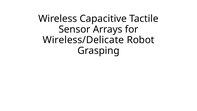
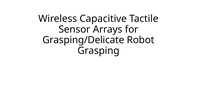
Wireless/Delicate: Wireless/Delicate -> Grasping/Delicate
